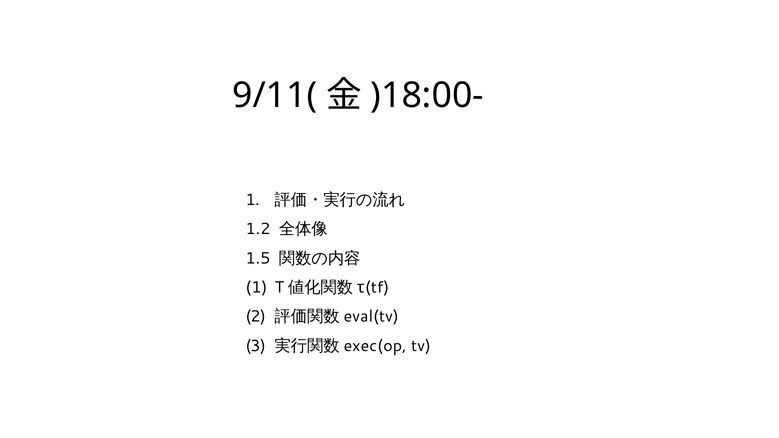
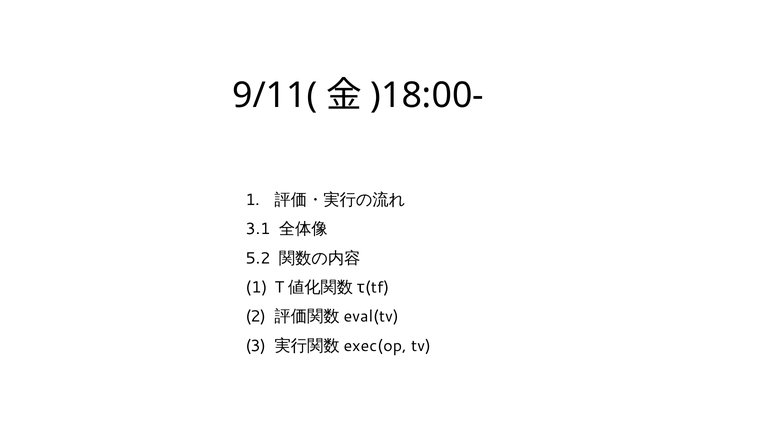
1.2: 1.2 -> 3.1
1.5: 1.5 -> 5.2
